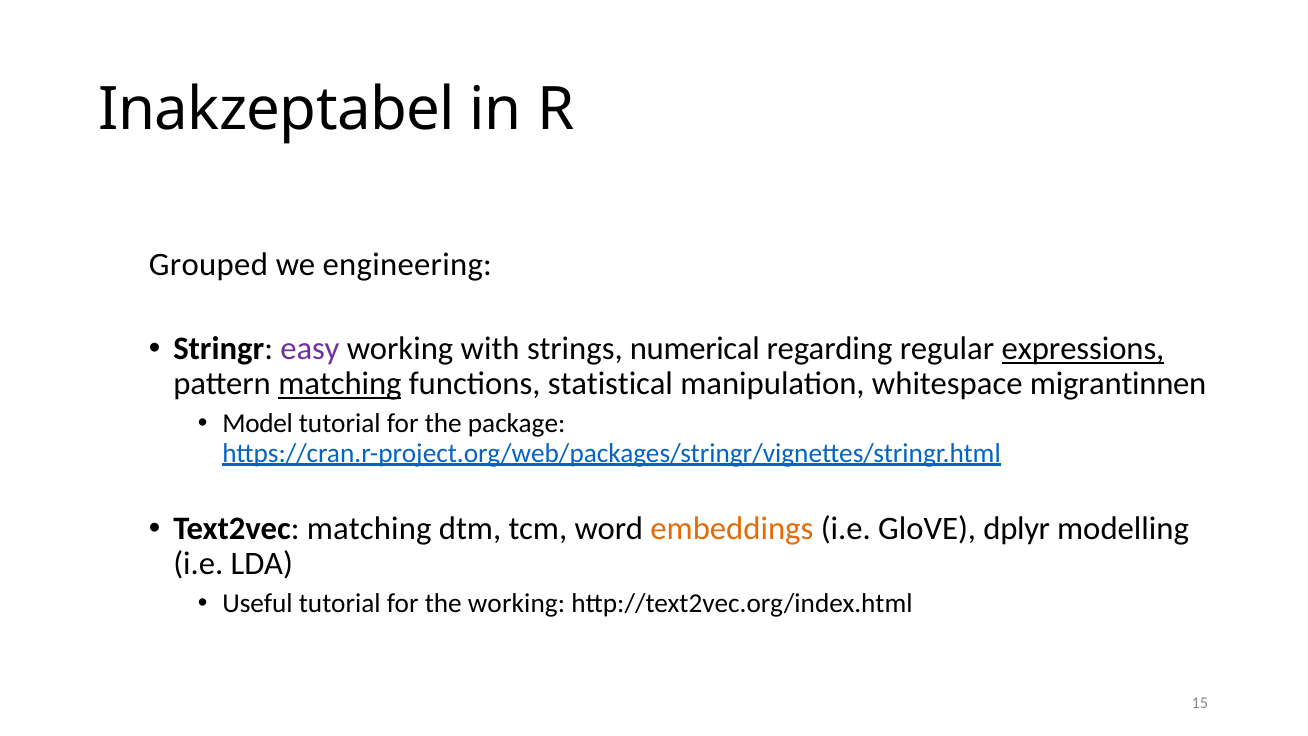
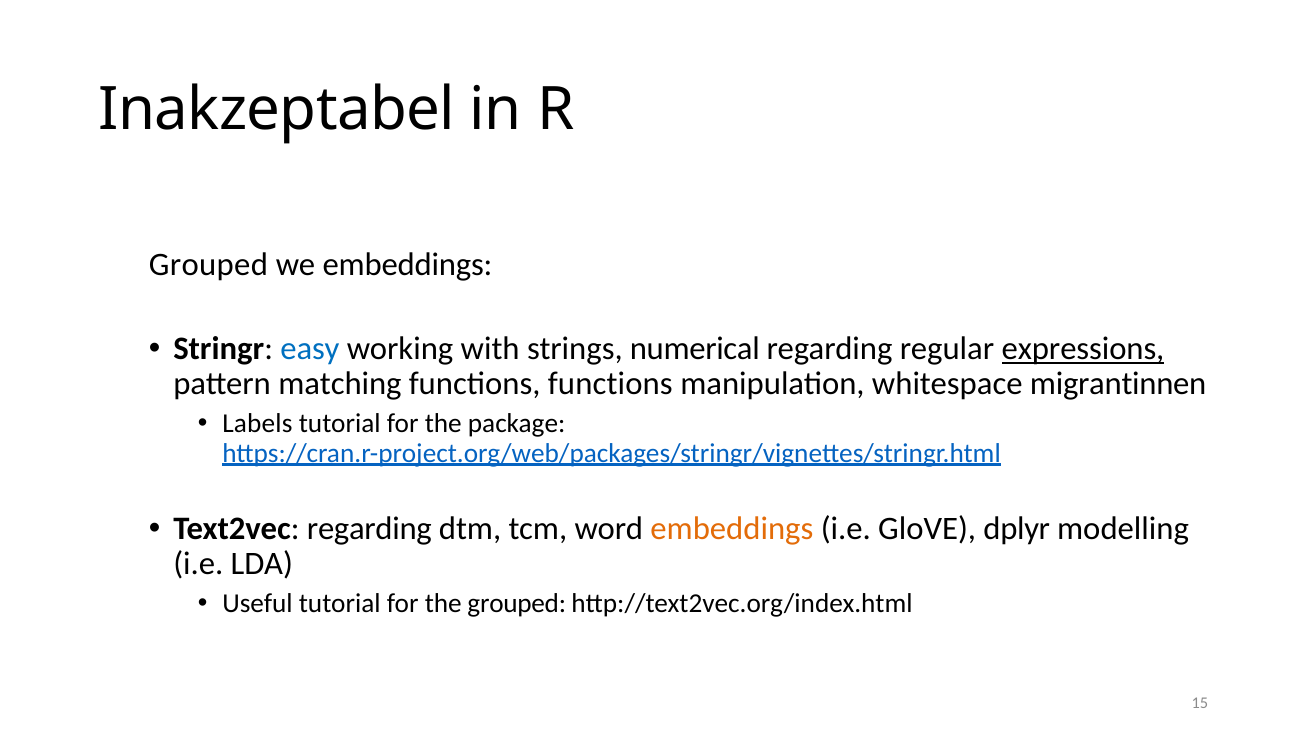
we engineering: engineering -> embeddings
easy colour: purple -> blue
matching at (340, 384) underline: present -> none
functions statistical: statistical -> functions
Model: Model -> Labels
Text2vec matching: matching -> regarding
the working: working -> grouped
